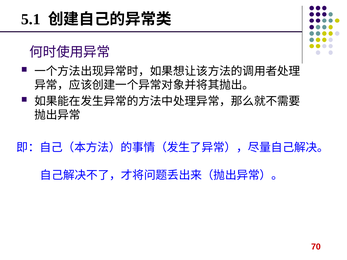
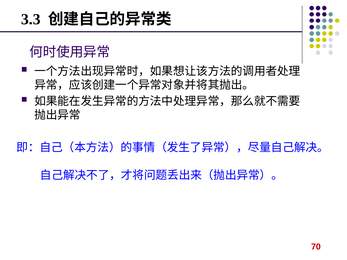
5.1: 5.1 -> 3.3
